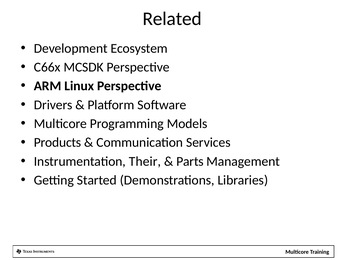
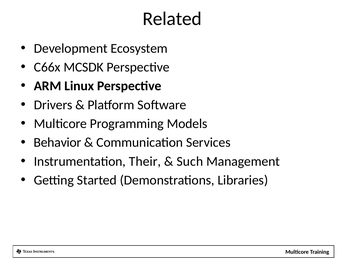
Products: Products -> Behavior
Parts: Parts -> Such
